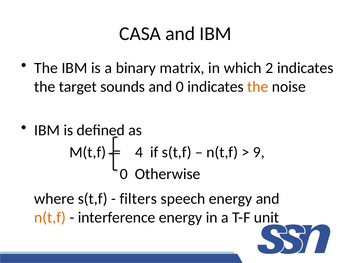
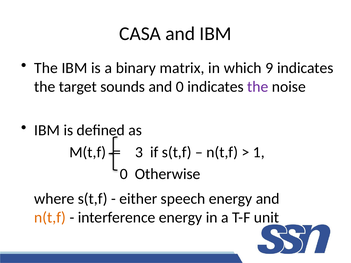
2: 2 -> 9
the at (258, 87) colour: orange -> purple
4: 4 -> 3
9: 9 -> 1
filters: filters -> either
